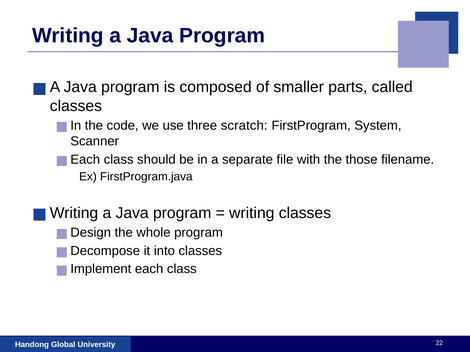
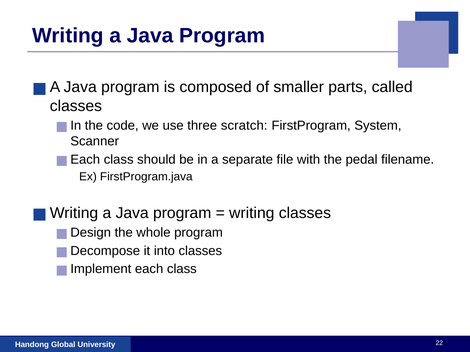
those: those -> pedal
